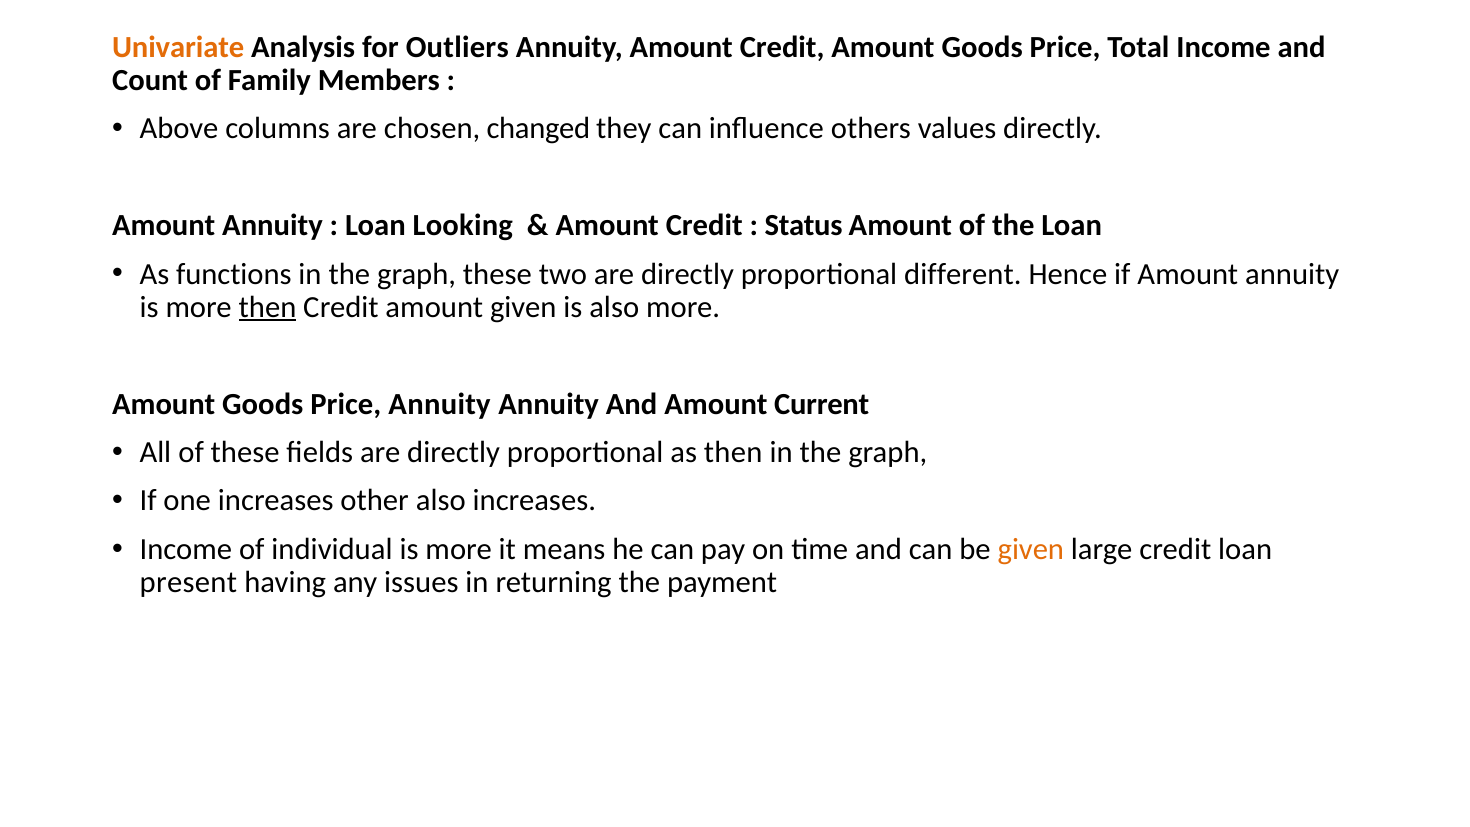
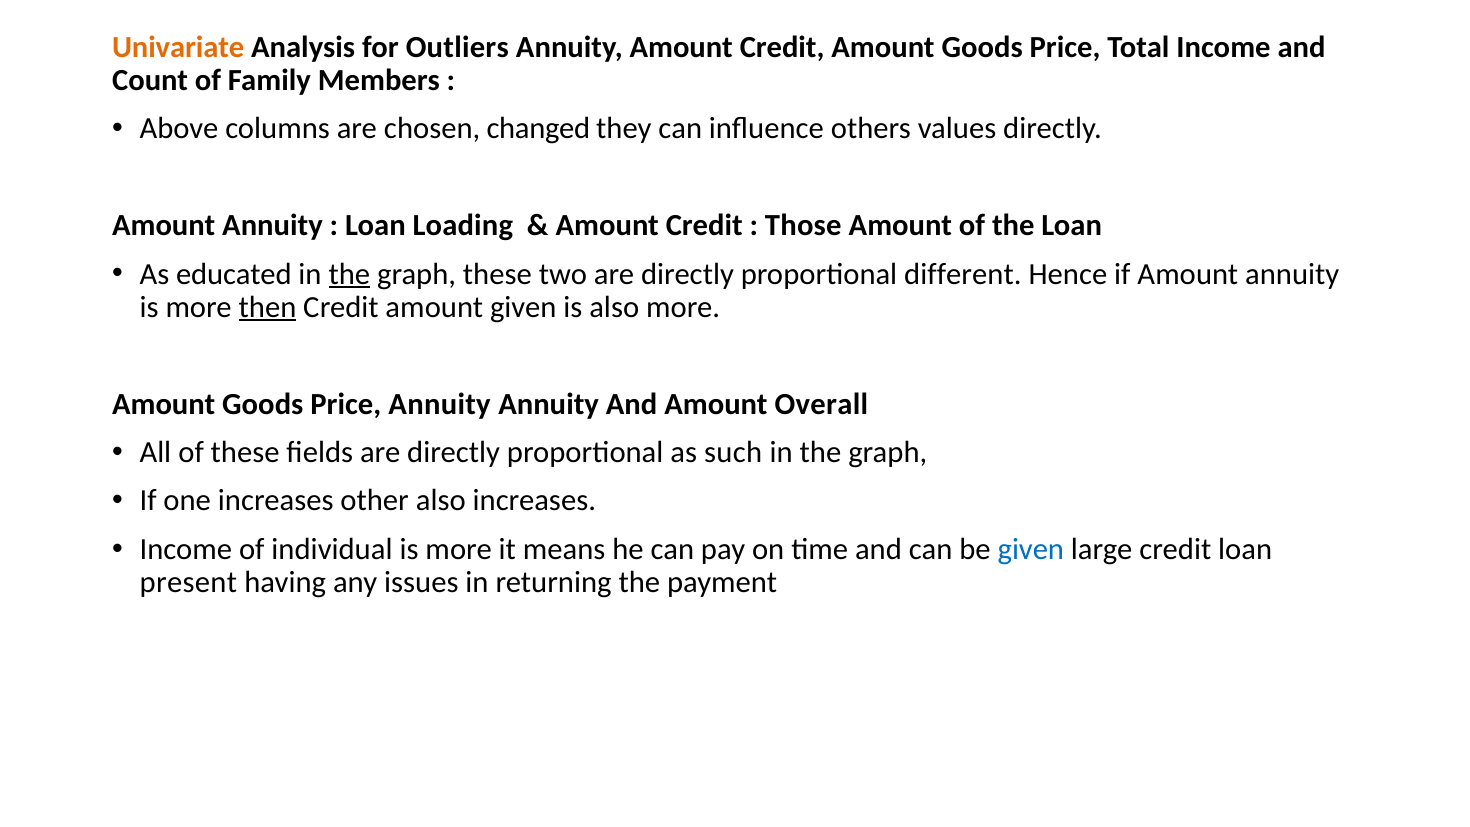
Looking: Looking -> Loading
Status: Status -> Those
functions: functions -> educated
the at (349, 274) underline: none -> present
Current: Current -> Overall
as then: then -> such
given at (1031, 549) colour: orange -> blue
